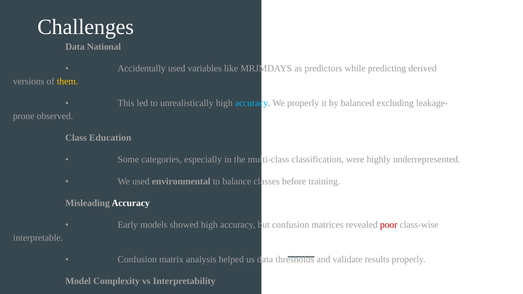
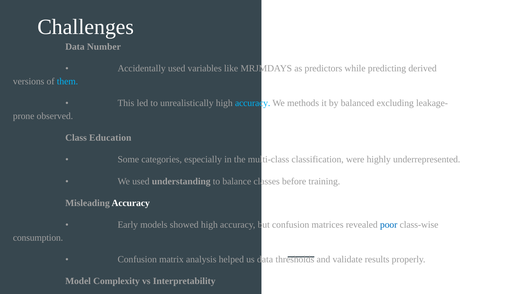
National: National -> Number
them colour: yellow -> light blue
We properly: properly -> methods
environmental: environmental -> understanding
poor colour: red -> blue
interpretable at (38, 238): interpretable -> consumption
